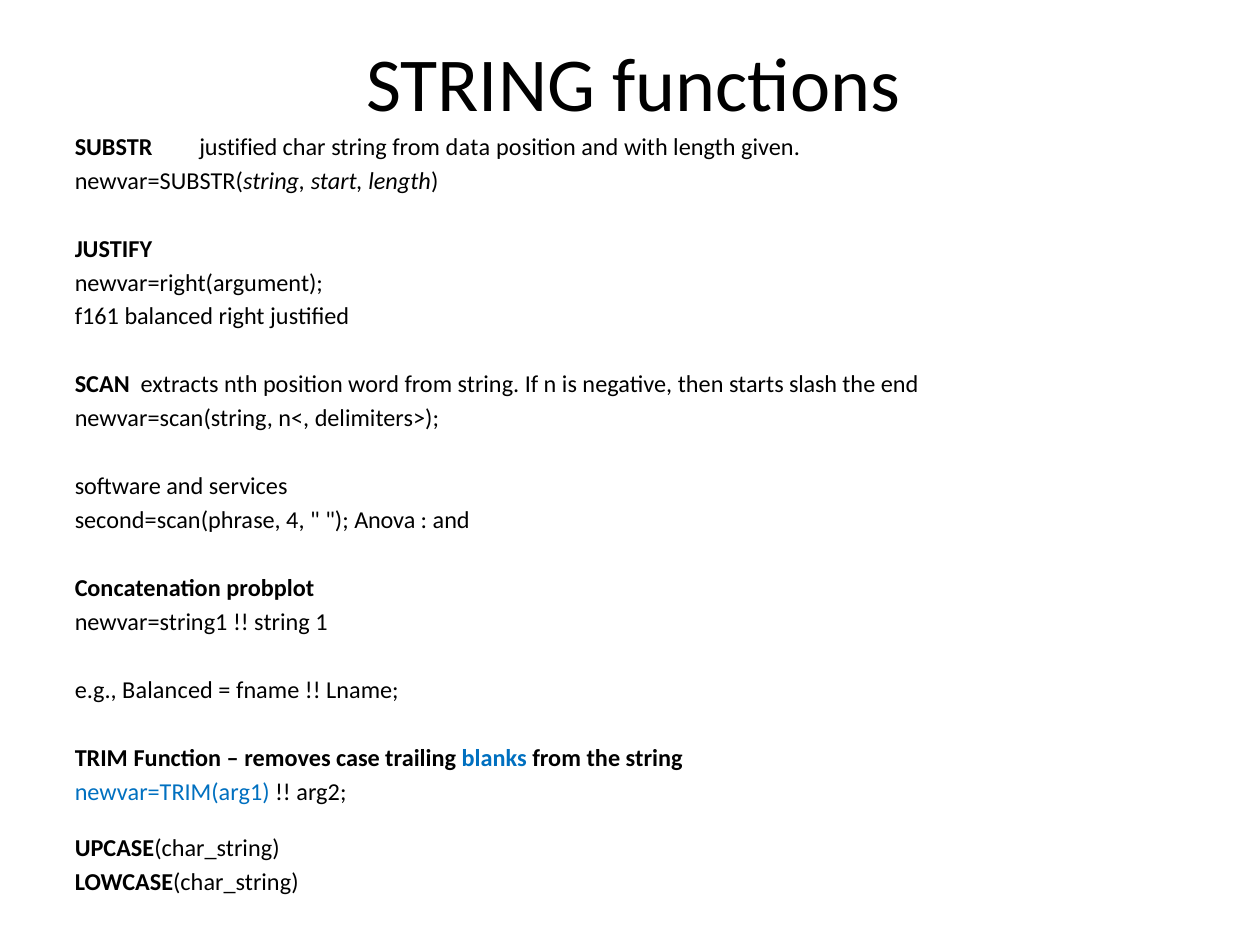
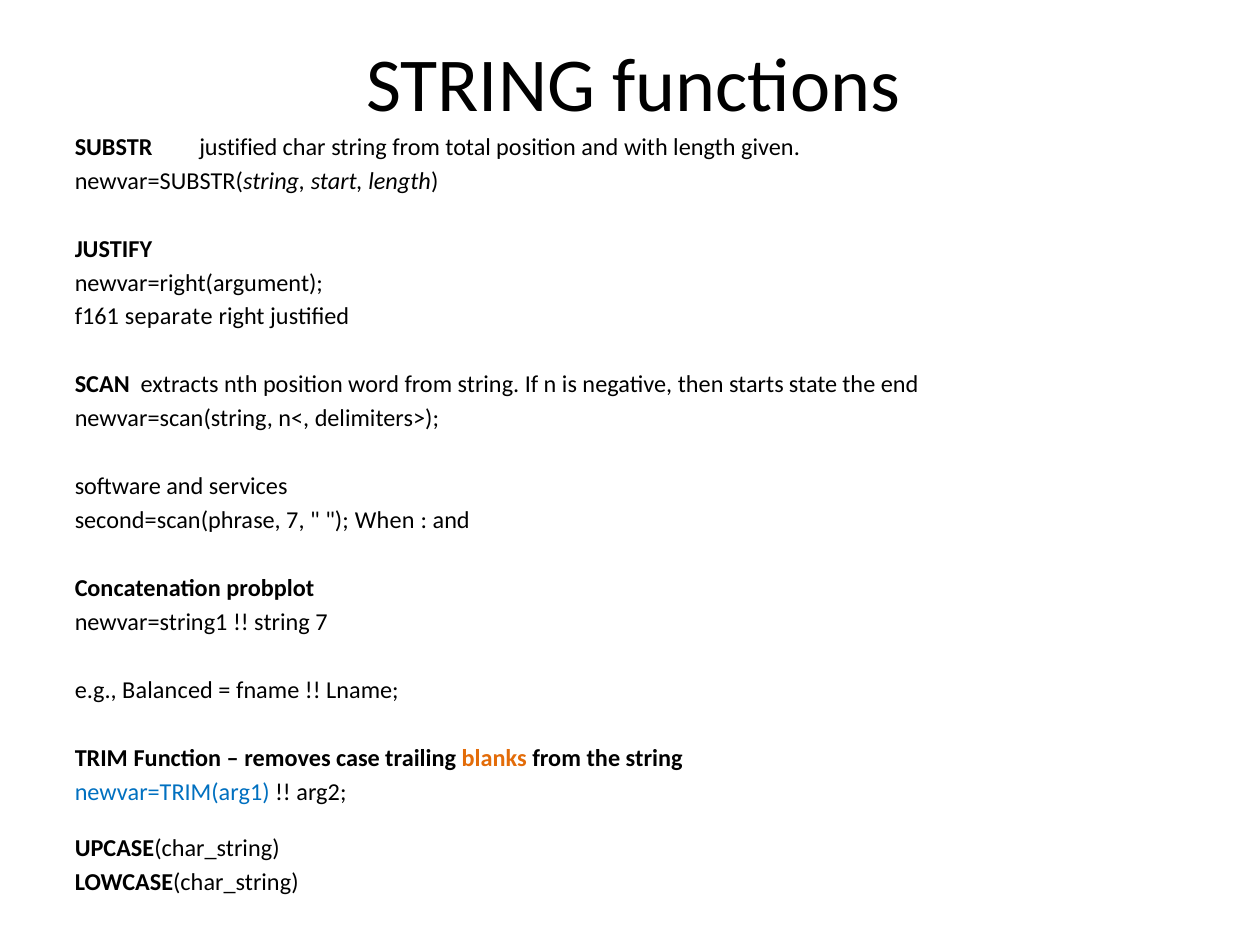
data: data -> total
f161 balanced: balanced -> separate
slash: slash -> state
second=scan(phrase 4: 4 -> 7
Anova: Anova -> When
string 1: 1 -> 7
blanks colour: blue -> orange
